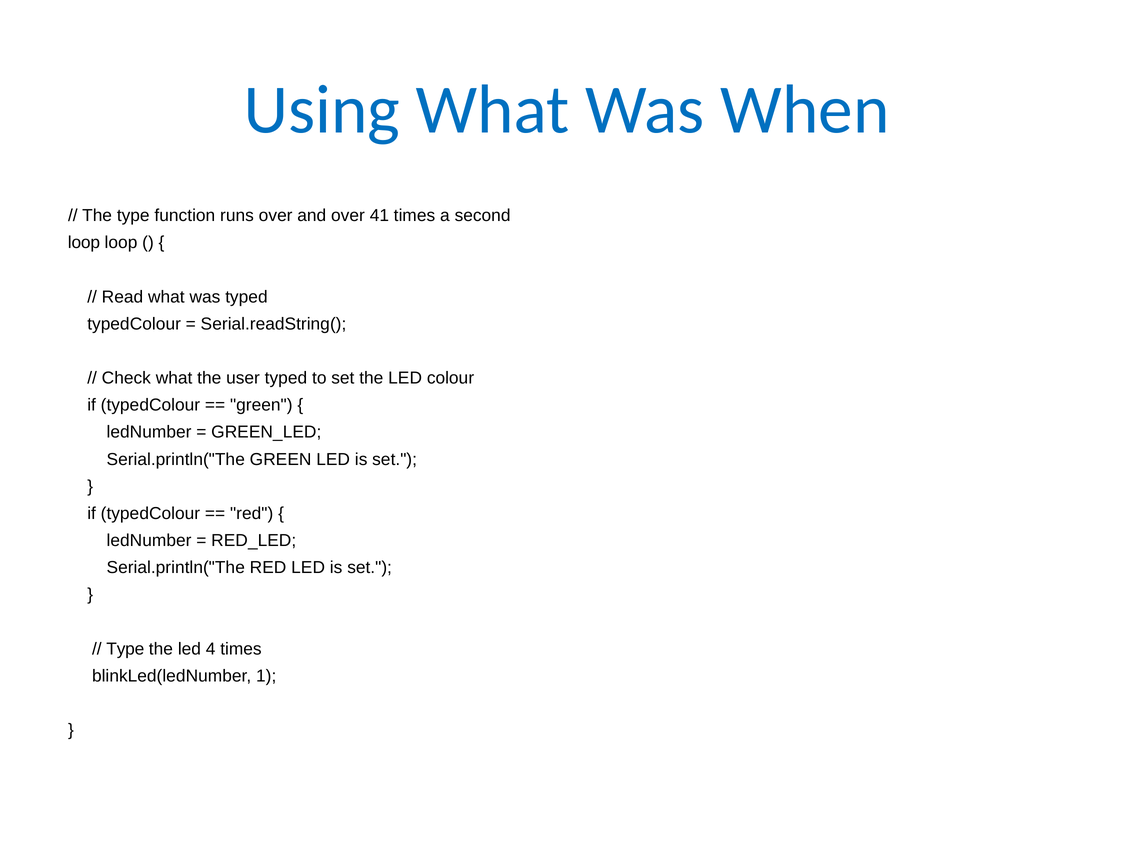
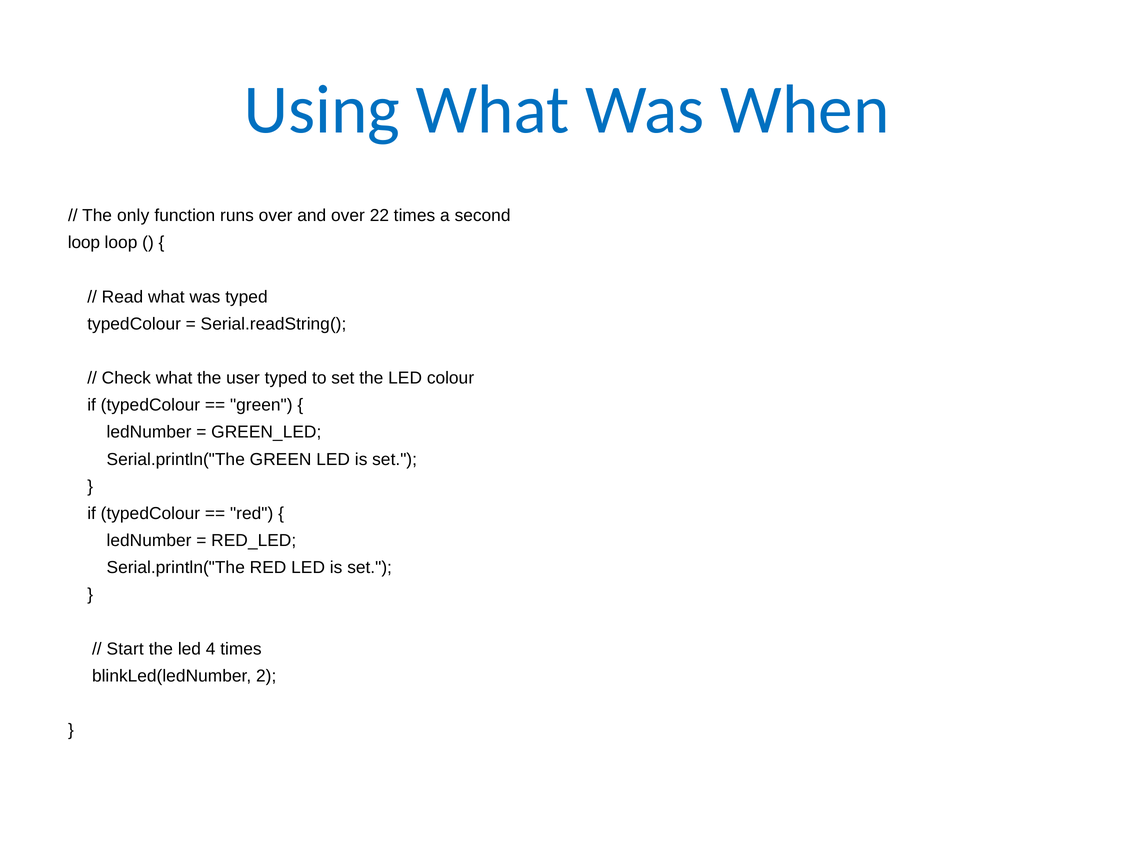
The type: type -> only
41: 41 -> 22
Type at (125, 649): Type -> Start
1: 1 -> 2
